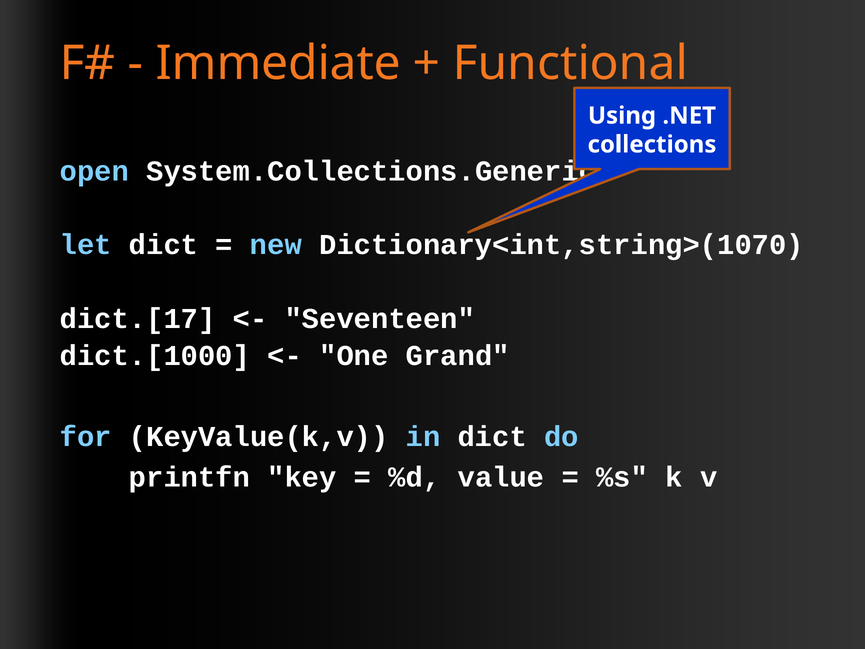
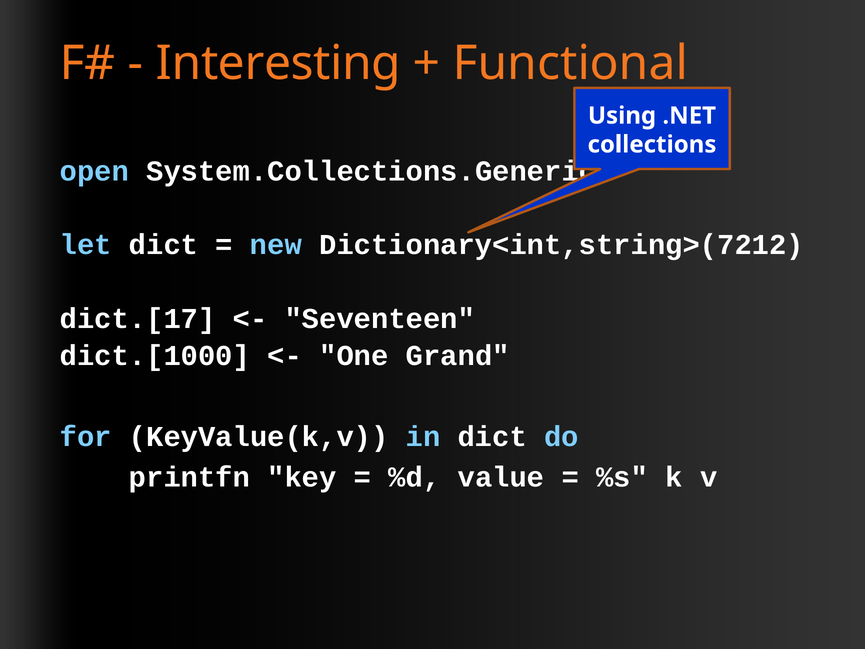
Immediate: Immediate -> Interesting
Dictionary<int,string>(1070: Dictionary<int,string>(1070 -> Dictionary<int,string>(7212
